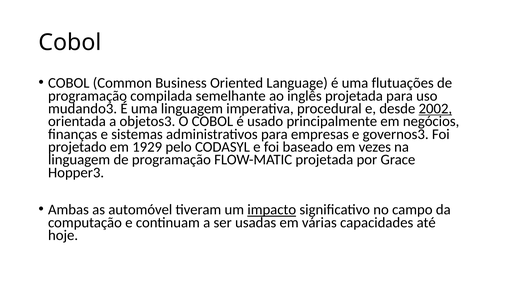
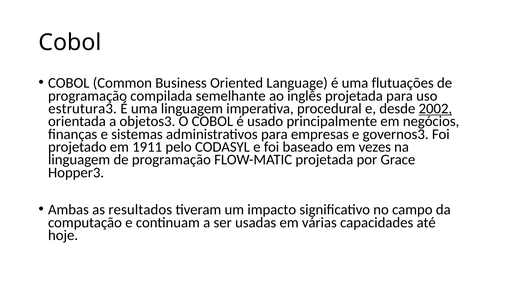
mudando3: mudando3 -> estrutura3
1929: 1929 -> 1911
automóvel: automóvel -> resultados
impacto underline: present -> none
